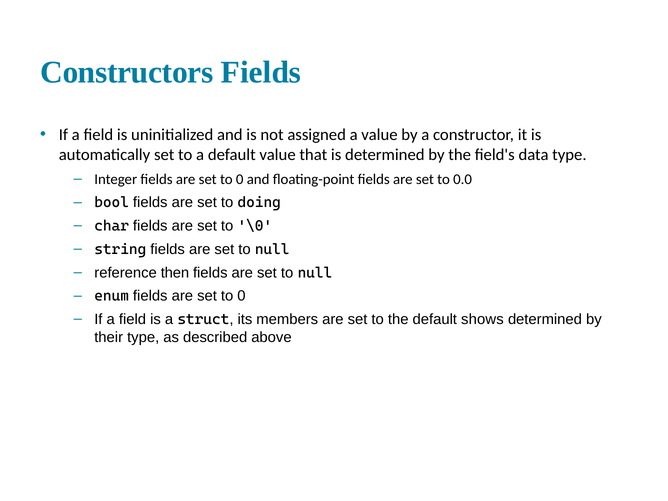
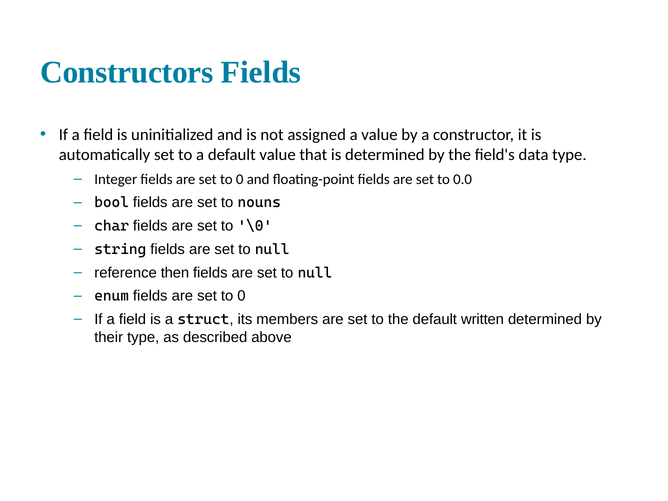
doing: doing -> nouns
shows: shows -> written
